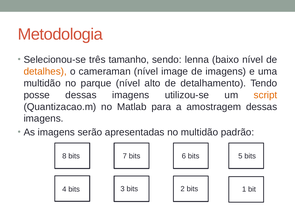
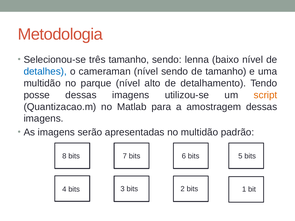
detalhes colour: orange -> blue
nível image: image -> sendo
de imagens: imagens -> tamanho
